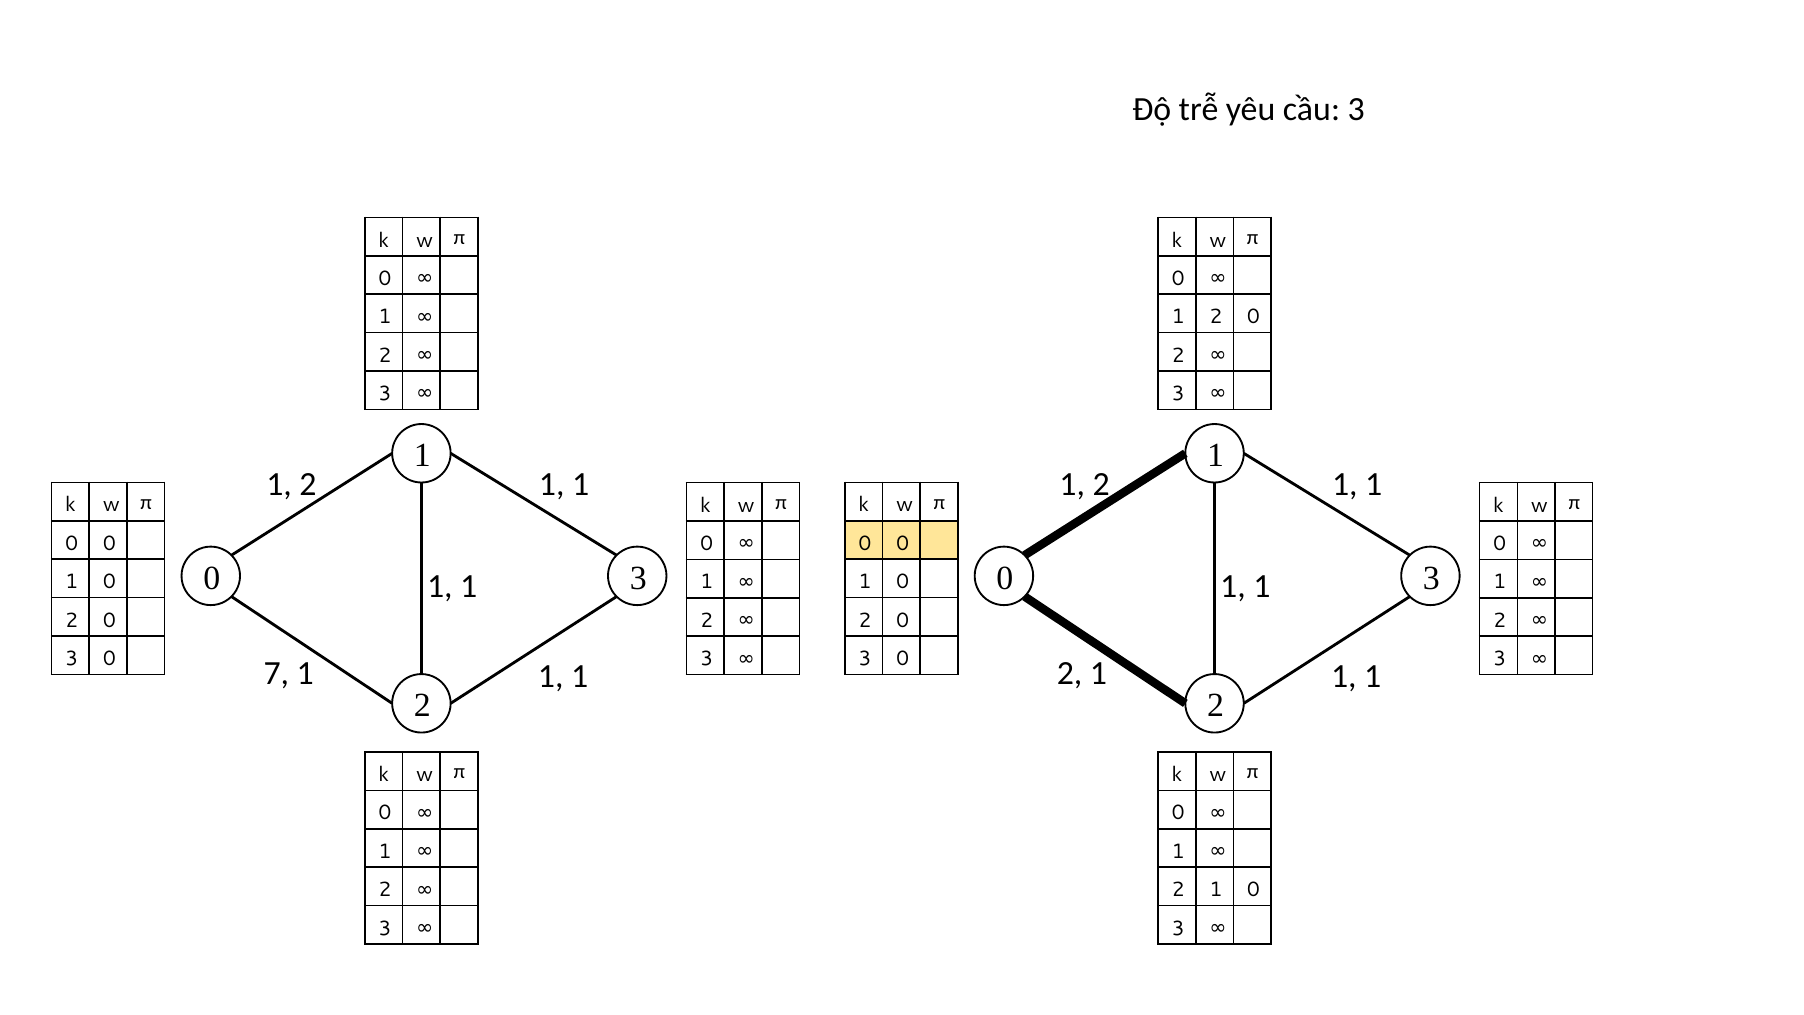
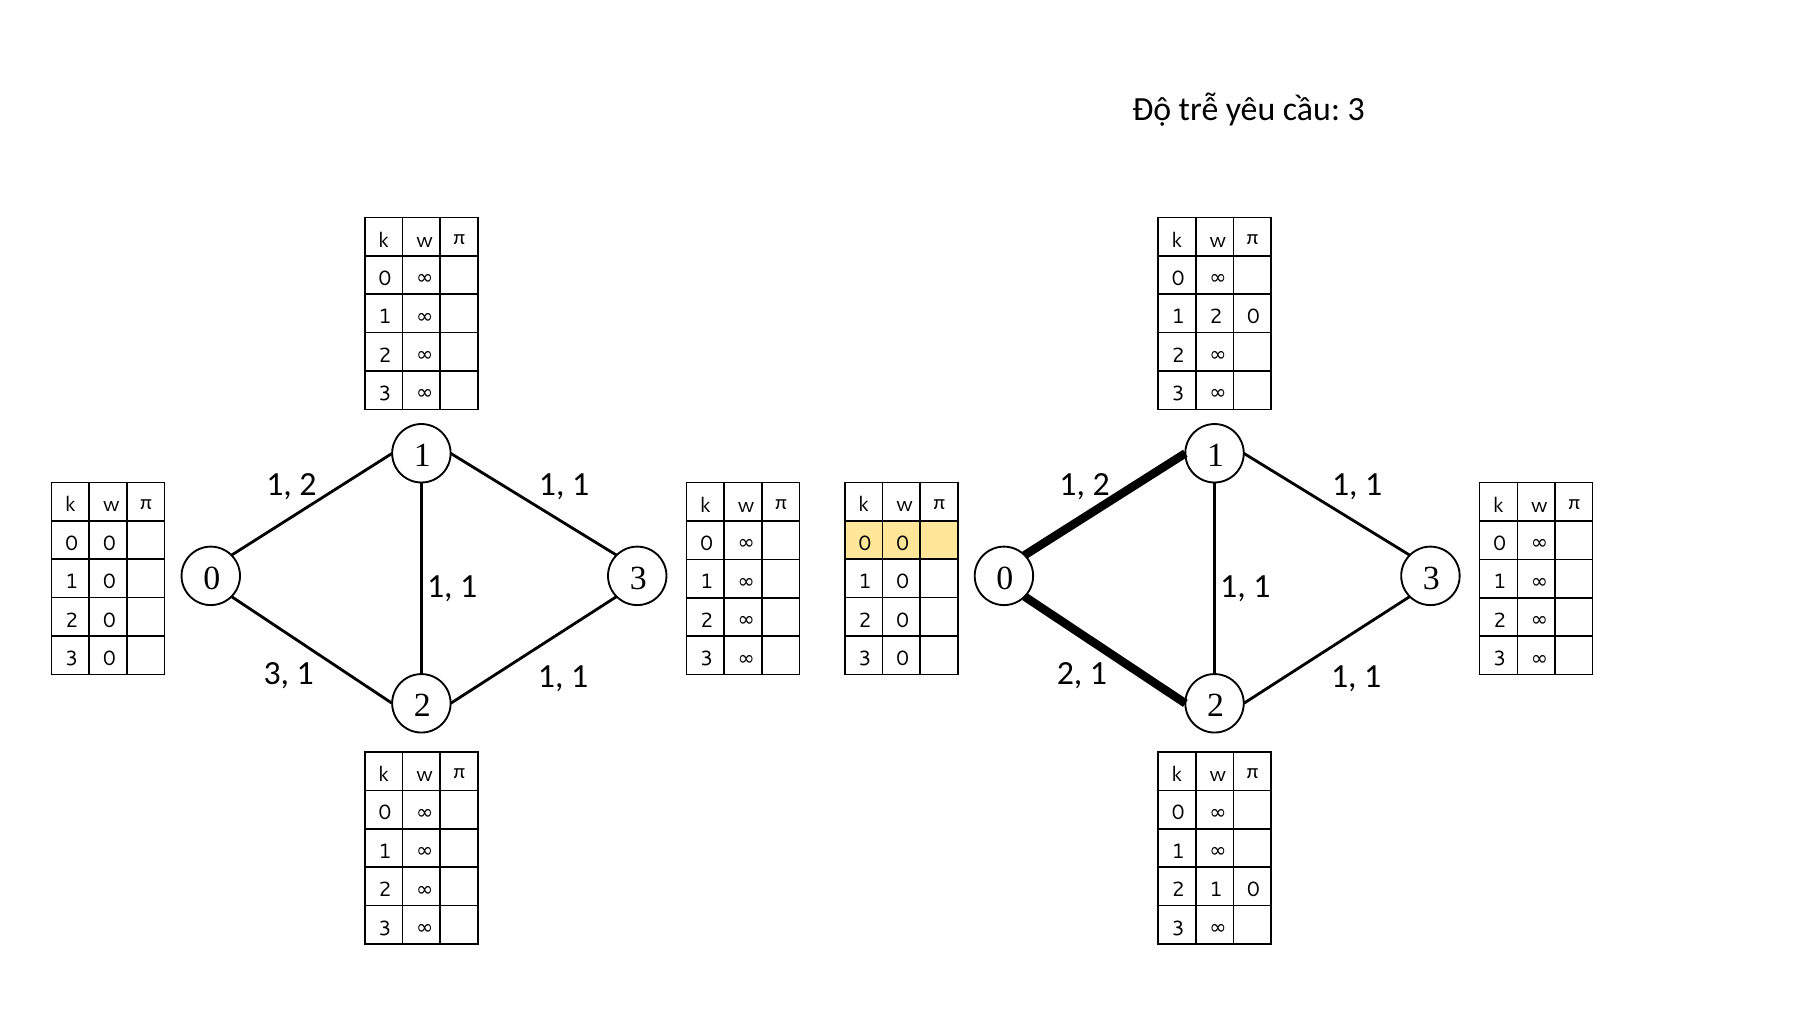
7 at (276, 673): 7 -> 3
